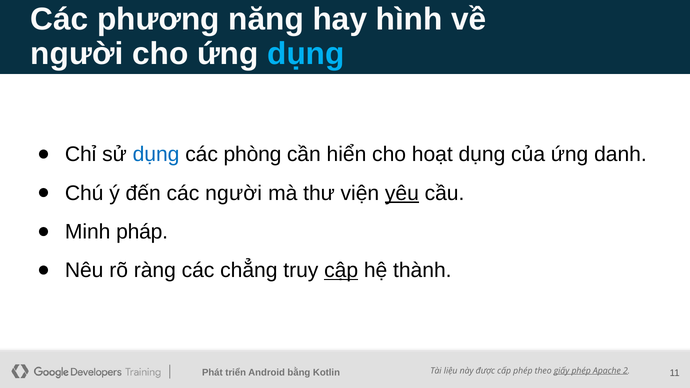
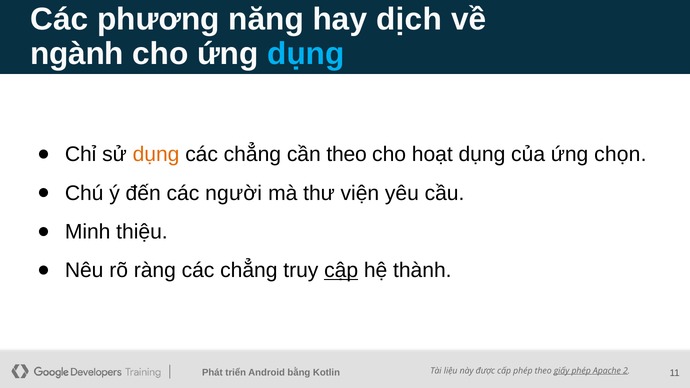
hình: hình -> dịch
người at (77, 54): người -> ngành
dụng at (156, 155) colour: blue -> orange
phòng at (252, 155): phòng -> chẳng
cần hiển: hiển -> theo
danh: danh -> chọn
yêu underline: present -> none
pháp: pháp -> thiệu
